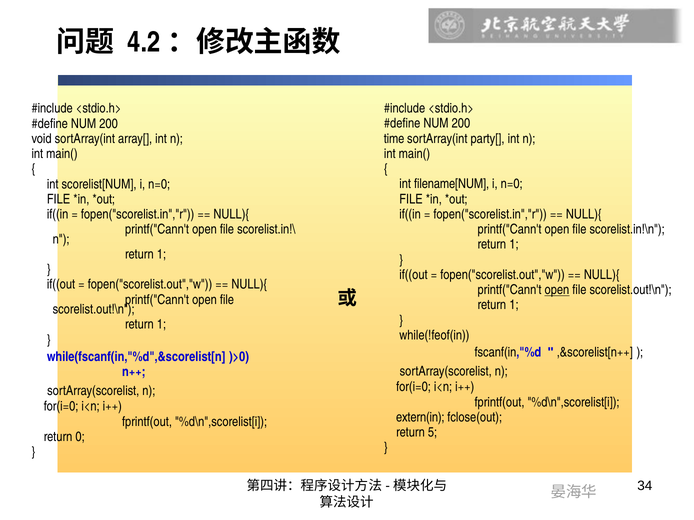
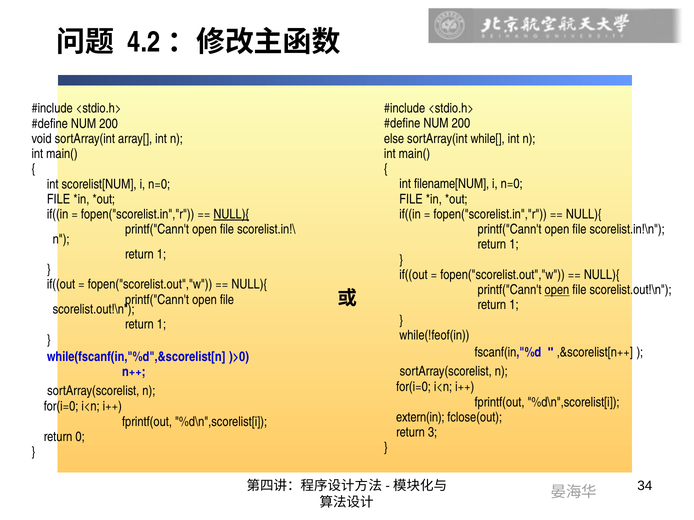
time: time -> else
party[: party[ -> while[
NULL){ at (231, 215) underline: none -> present
5: 5 -> 3
